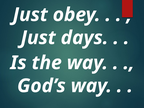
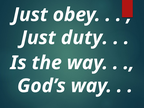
days: days -> duty
